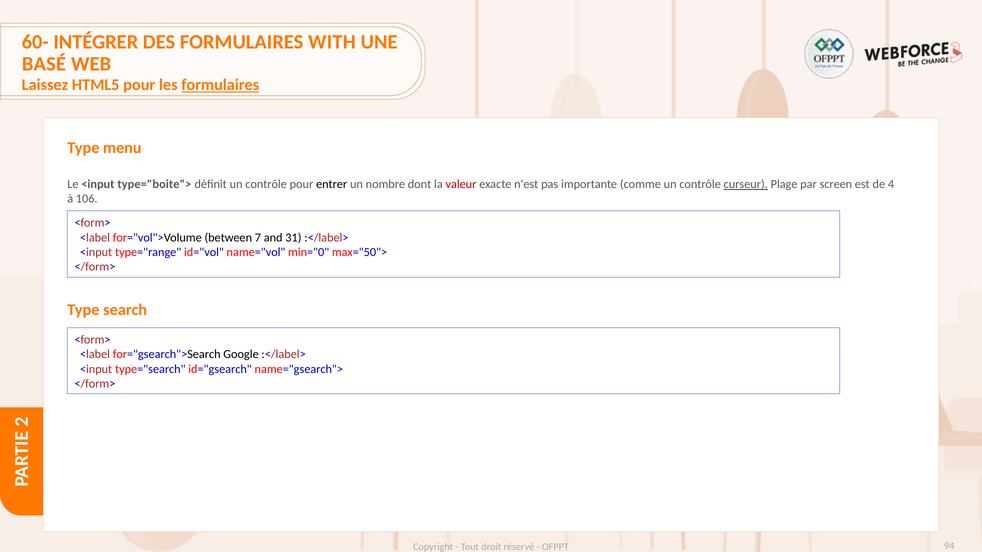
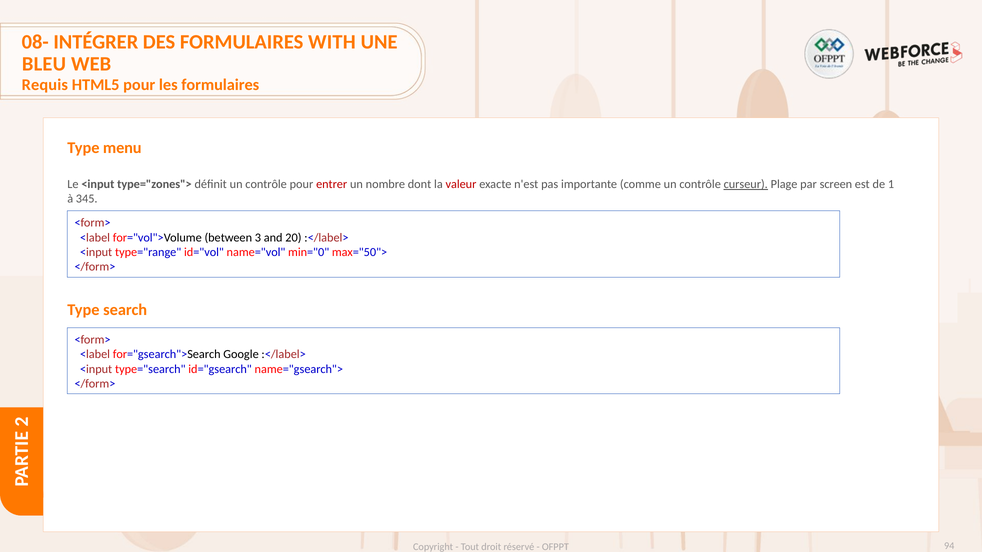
60-: 60- -> 08-
BASÉ: BASÉ -> BLEU
Laissez: Laissez -> Requis
formulaires at (220, 85) underline: present -> none
type="boite">: type="boite"> -> type="zones">
entrer colour: black -> red
4: 4 -> 1
106: 106 -> 345
7: 7 -> 3
31: 31 -> 20
